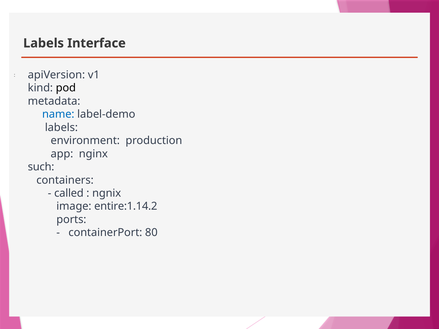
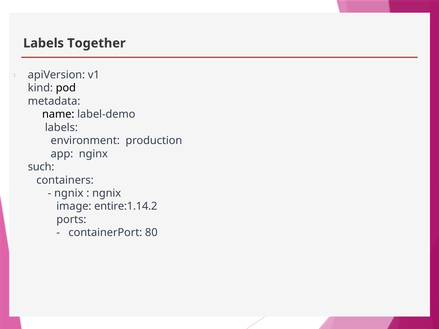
Interface: Interface -> Together
name colour: blue -> black
called at (69, 193): called -> ngnix
